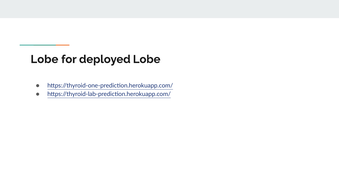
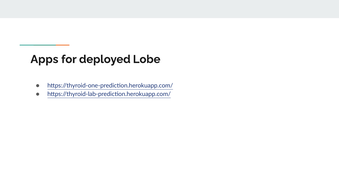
Lobe at (44, 59): Lobe -> Apps
